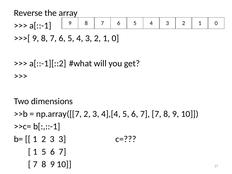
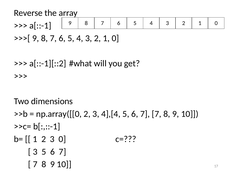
np.array([[7: np.array([[7 -> np.array([[0
3 3: 3 -> 0
1 at (35, 152): 1 -> 3
